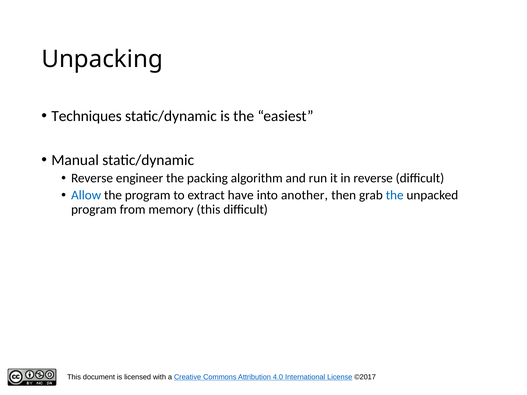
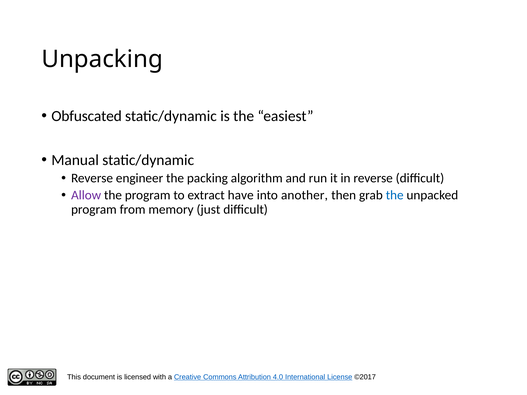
Techniques: Techniques -> Obfuscated
Allow colour: blue -> purple
memory this: this -> just
